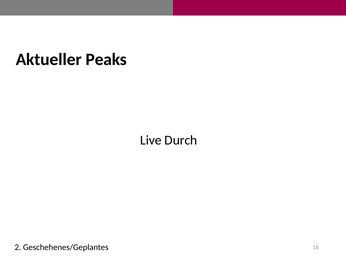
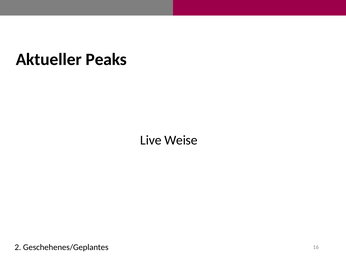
Durch: Durch -> Weise
